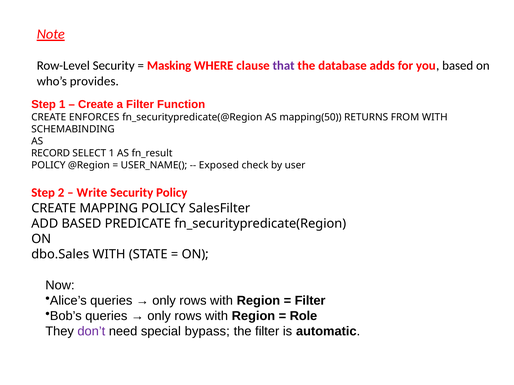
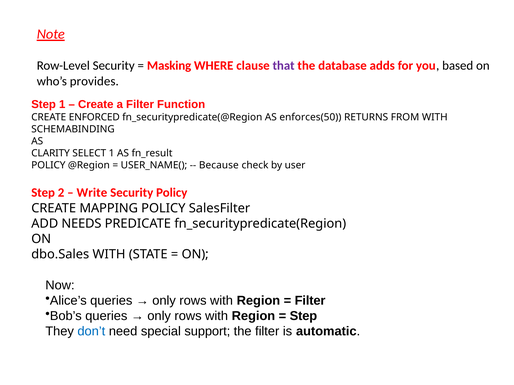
ENFORCES: ENFORCES -> ENFORCED
mapping(50: mapping(50 -> enforces(50
RECORD: RECORD -> CLARITY
Exposed: Exposed -> Because
ADD BASED: BASED -> NEEDS
Role at (303, 316): Role -> Step
don’t colour: purple -> blue
bypass: bypass -> support
